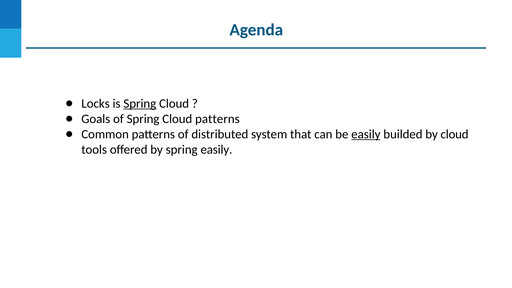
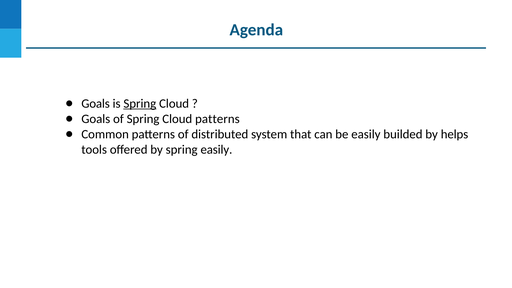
Locks at (96, 104): Locks -> Goals
easily at (366, 134) underline: present -> none
by cloud: cloud -> helps
